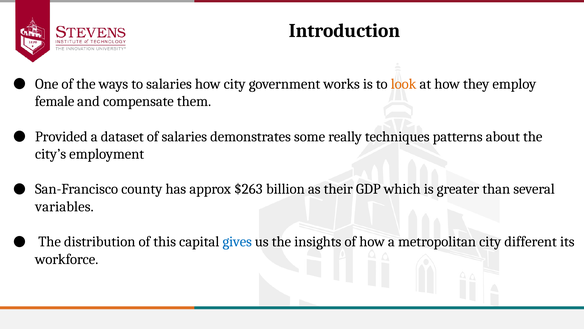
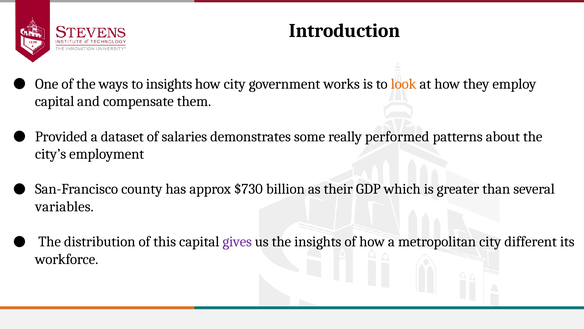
to salaries: salaries -> insights
female at (55, 101): female -> capital
techniques: techniques -> performed
$263: $263 -> $730
gives colour: blue -> purple
